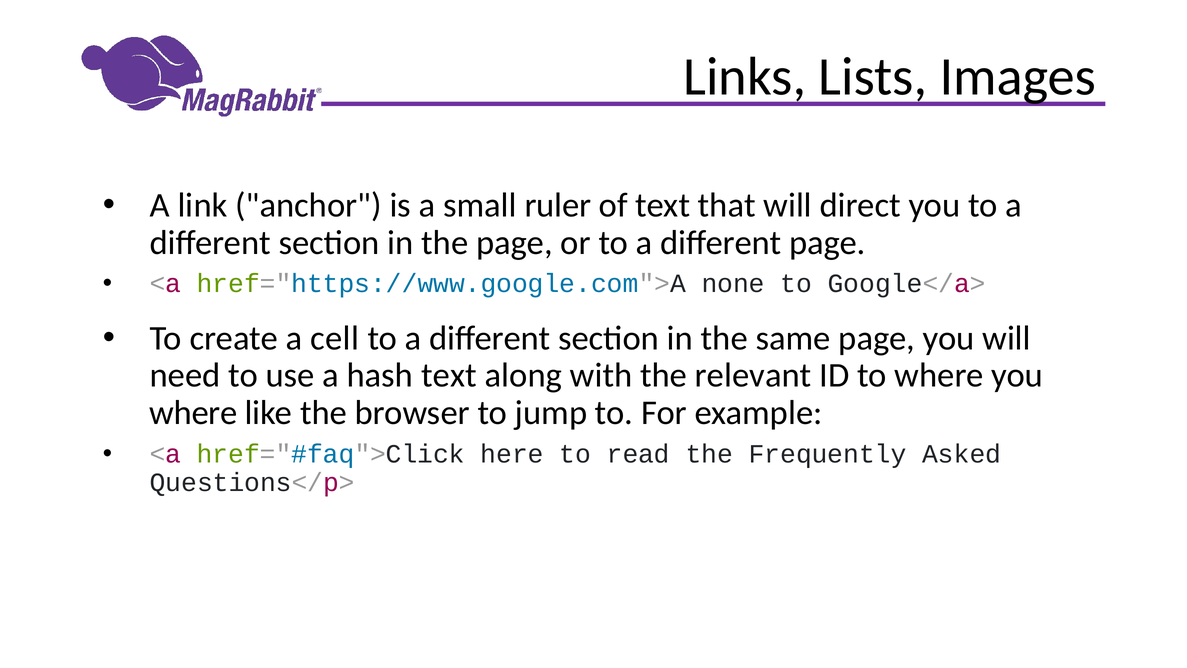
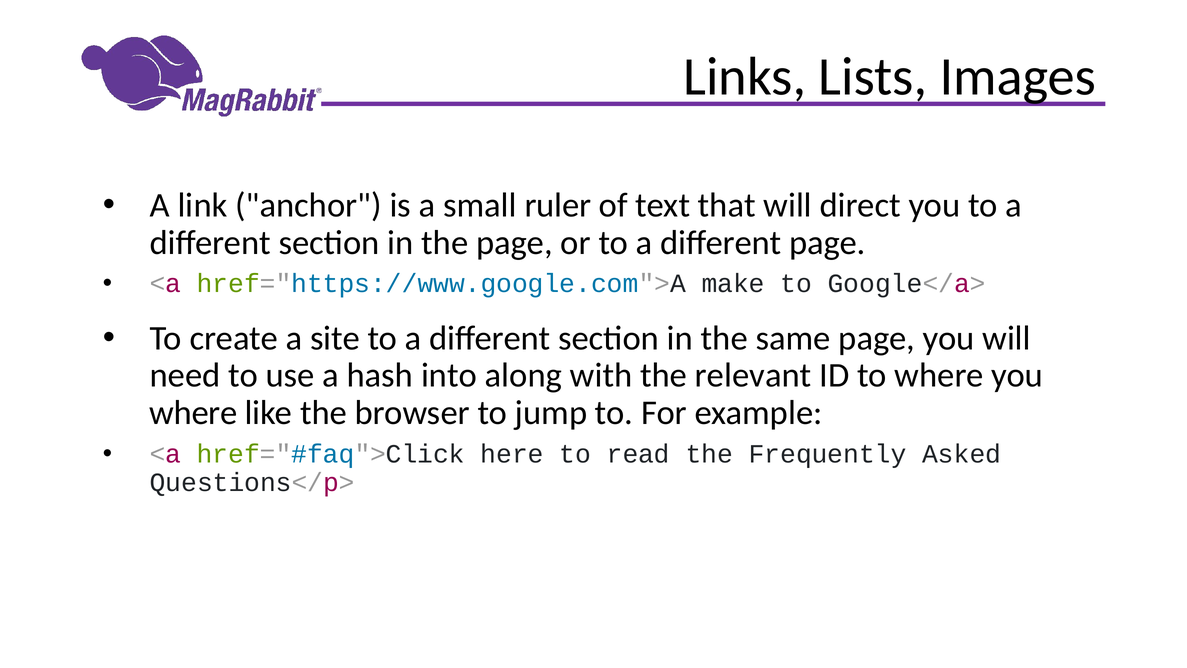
none: none -> make
cell: cell -> site
hash text: text -> into
